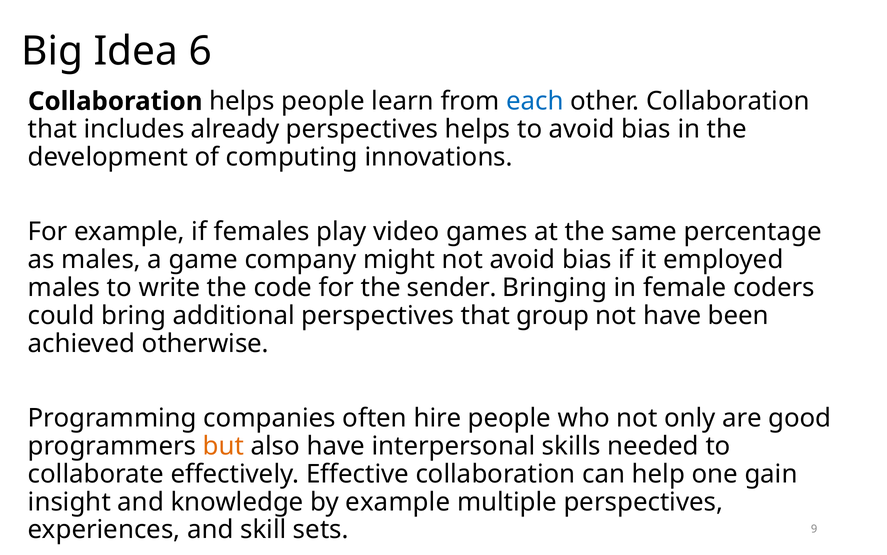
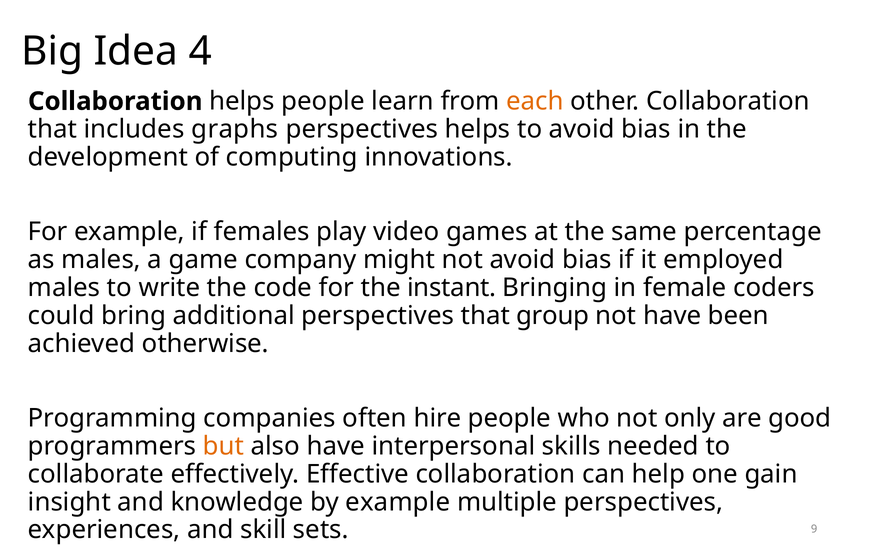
6: 6 -> 4
each colour: blue -> orange
already: already -> graphs
sender: sender -> instant
